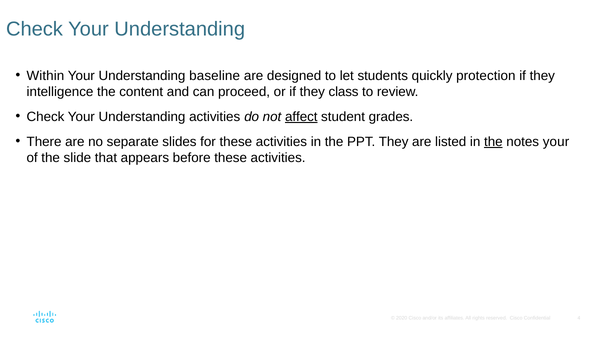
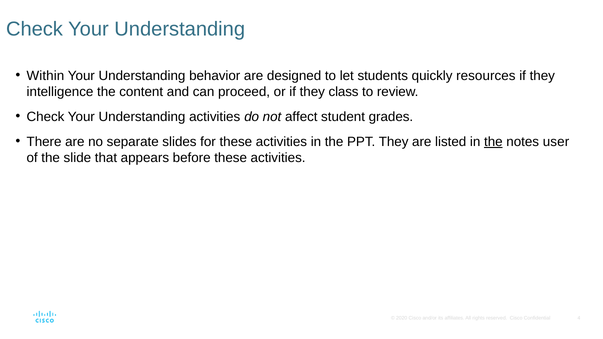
baseline: baseline -> behavior
protection: protection -> resources
affect underline: present -> none
notes your: your -> user
